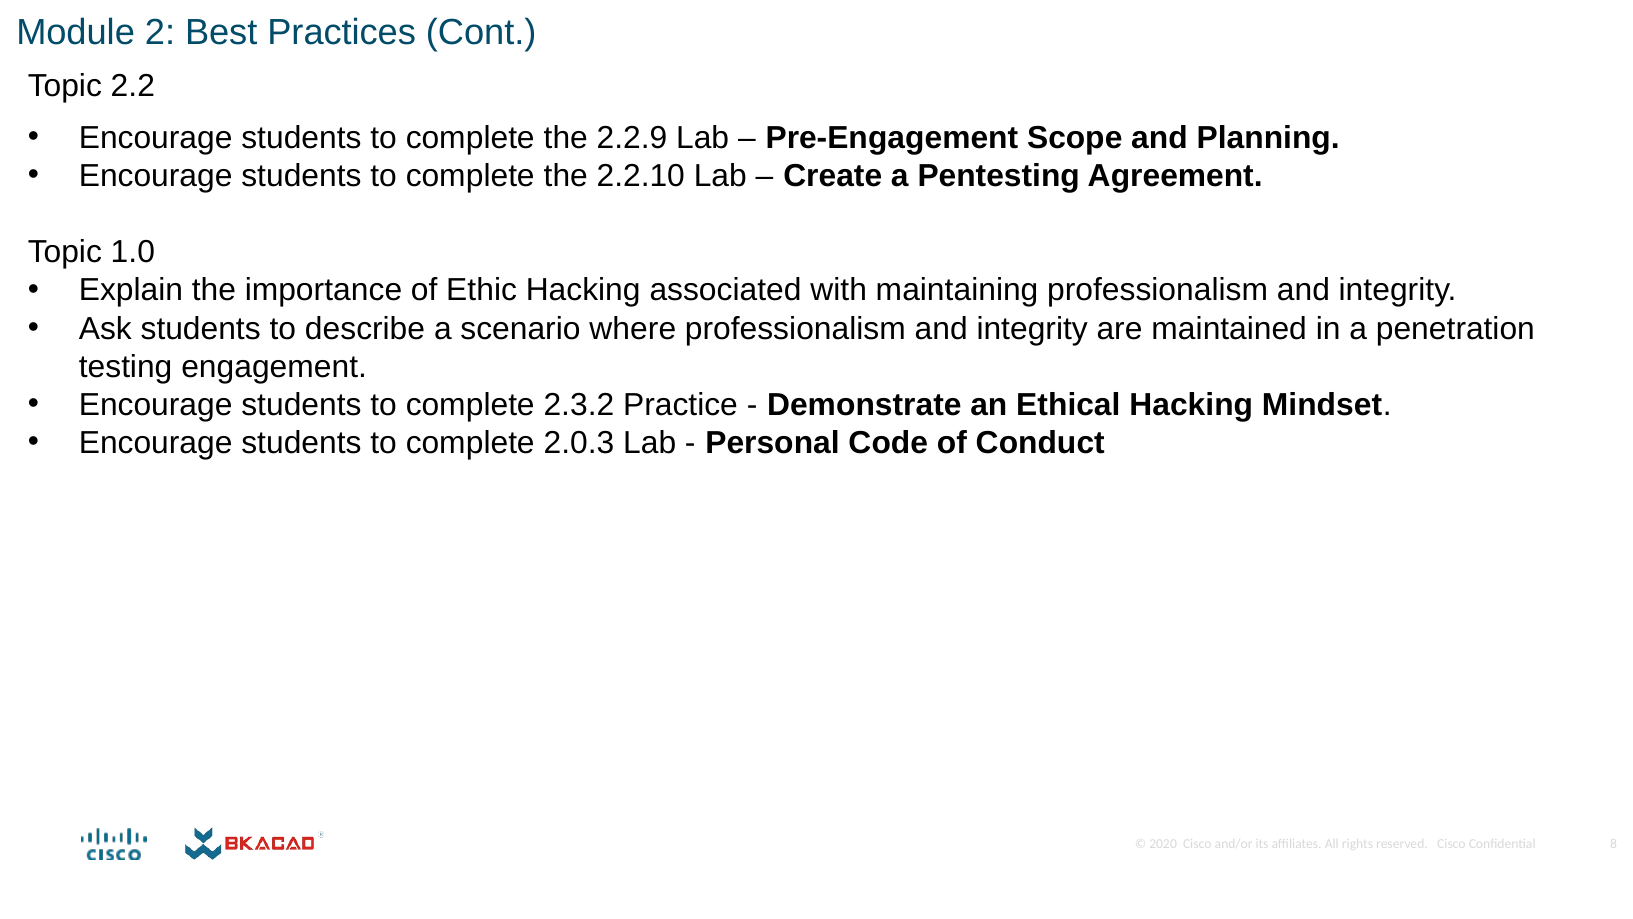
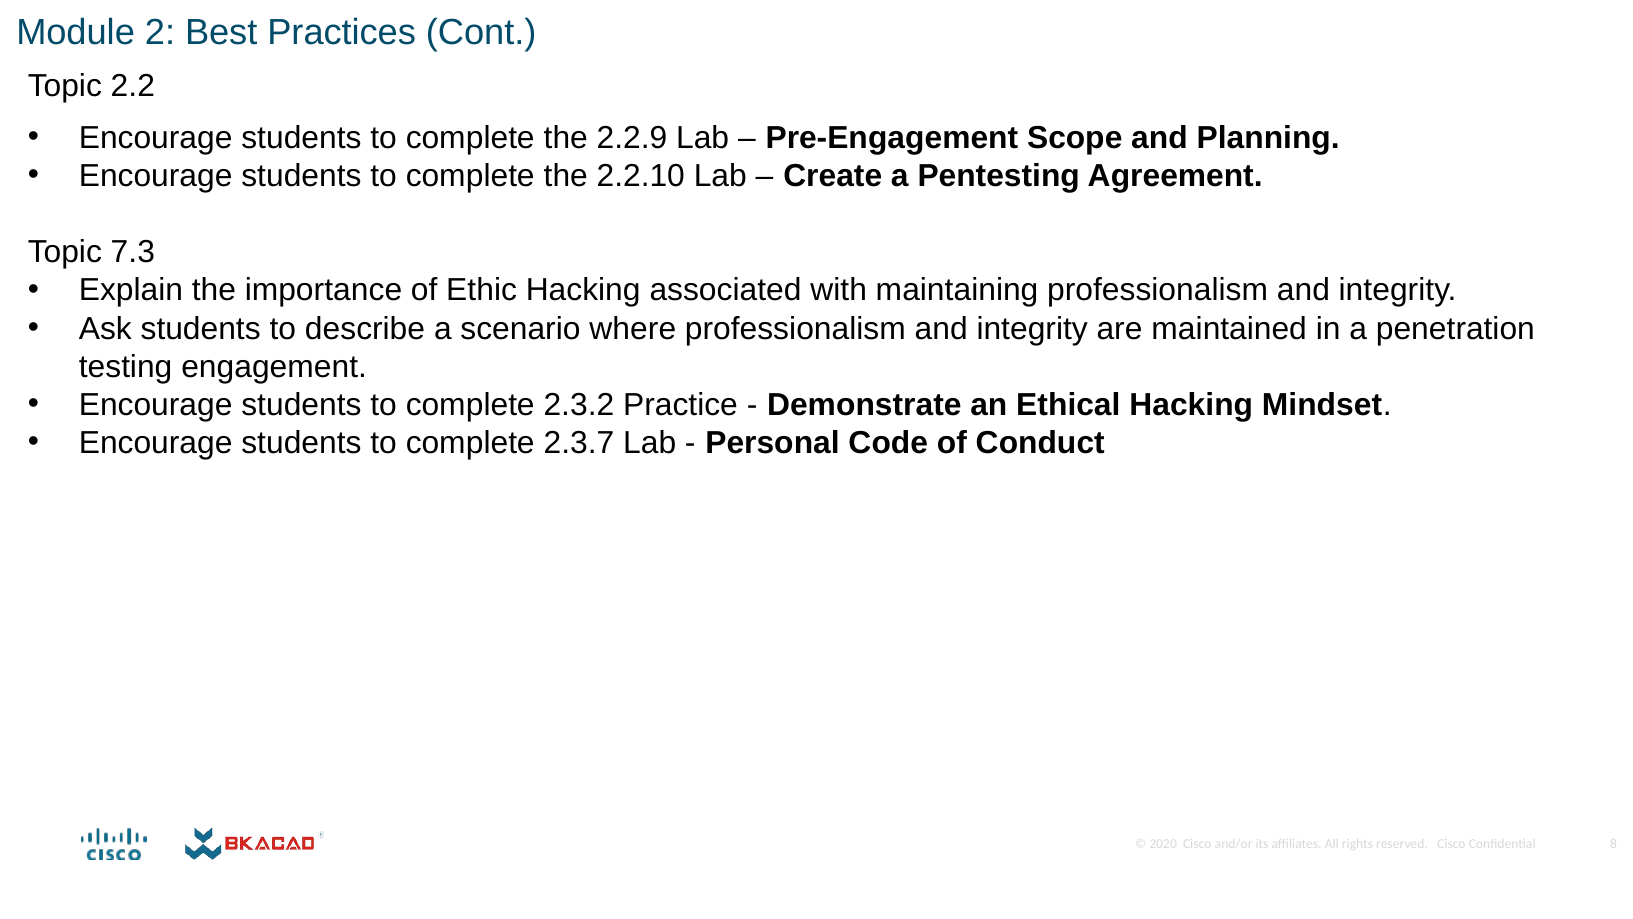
1.0: 1.0 -> 7.3
2.0.3: 2.0.3 -> 2.3.7
